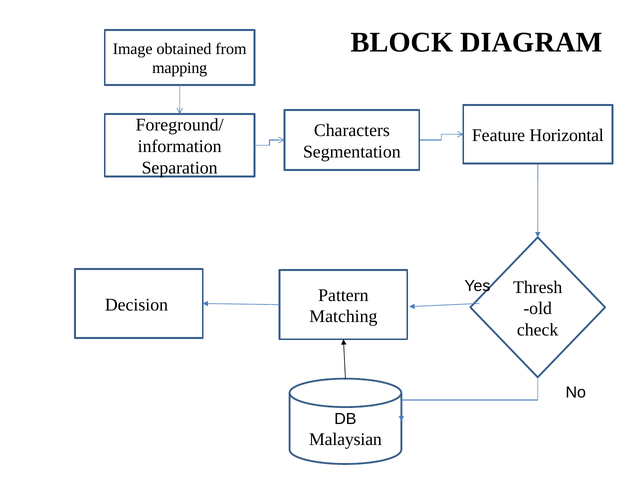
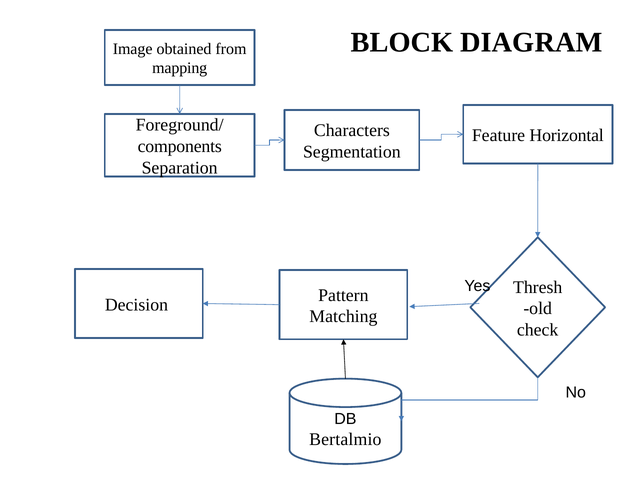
information: information -> components
Malaysian: Malaysian -> Bertalmio
